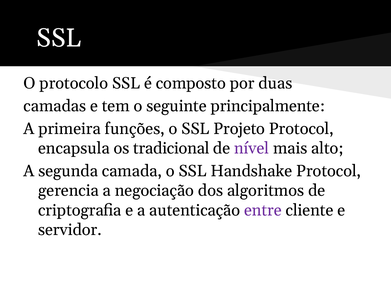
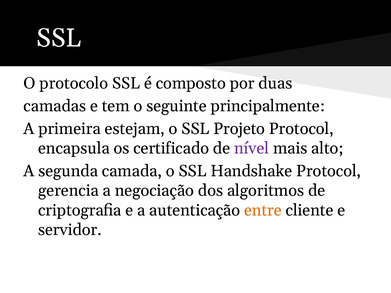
funções: funções -> estejam
tradicional: tradicional -> certificado
entre colour: purple -> orange
